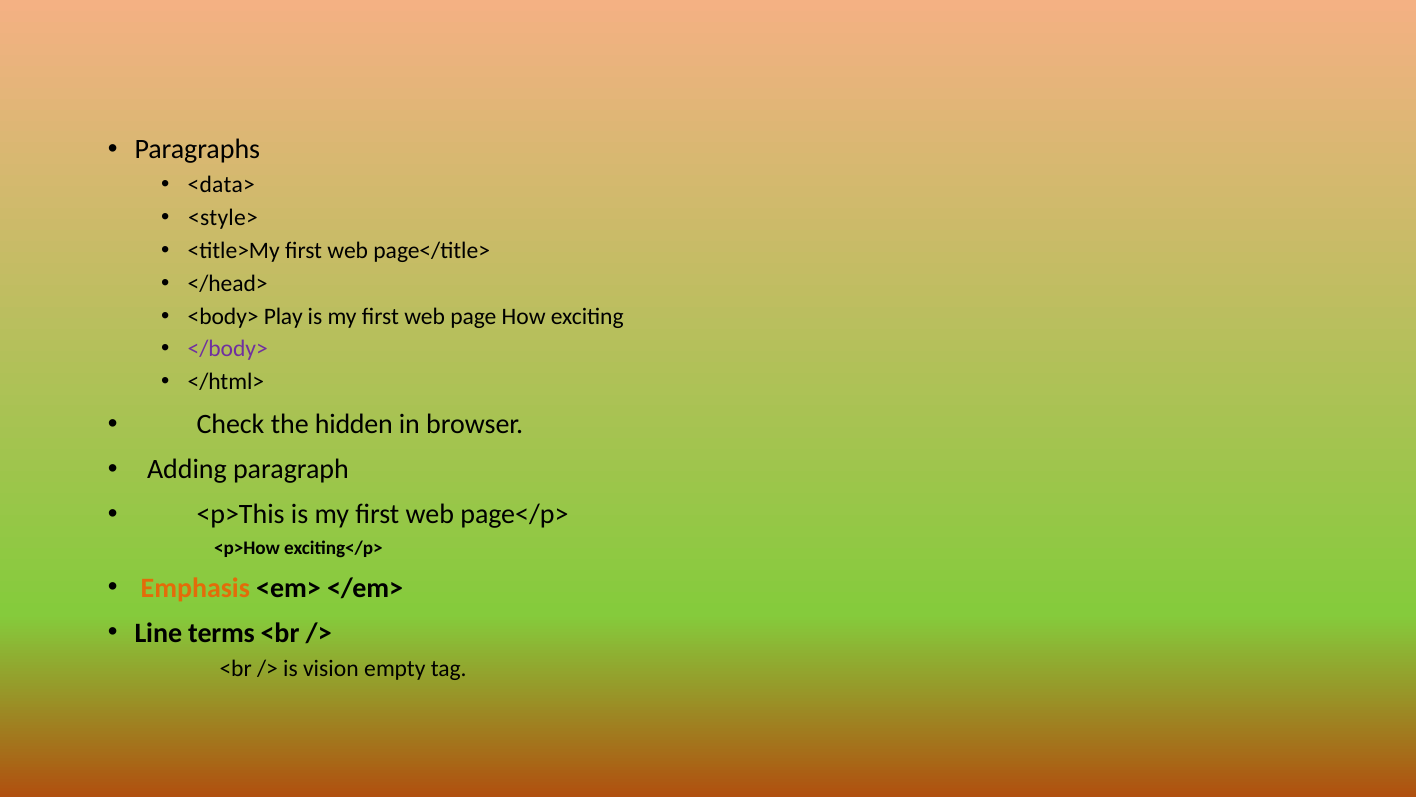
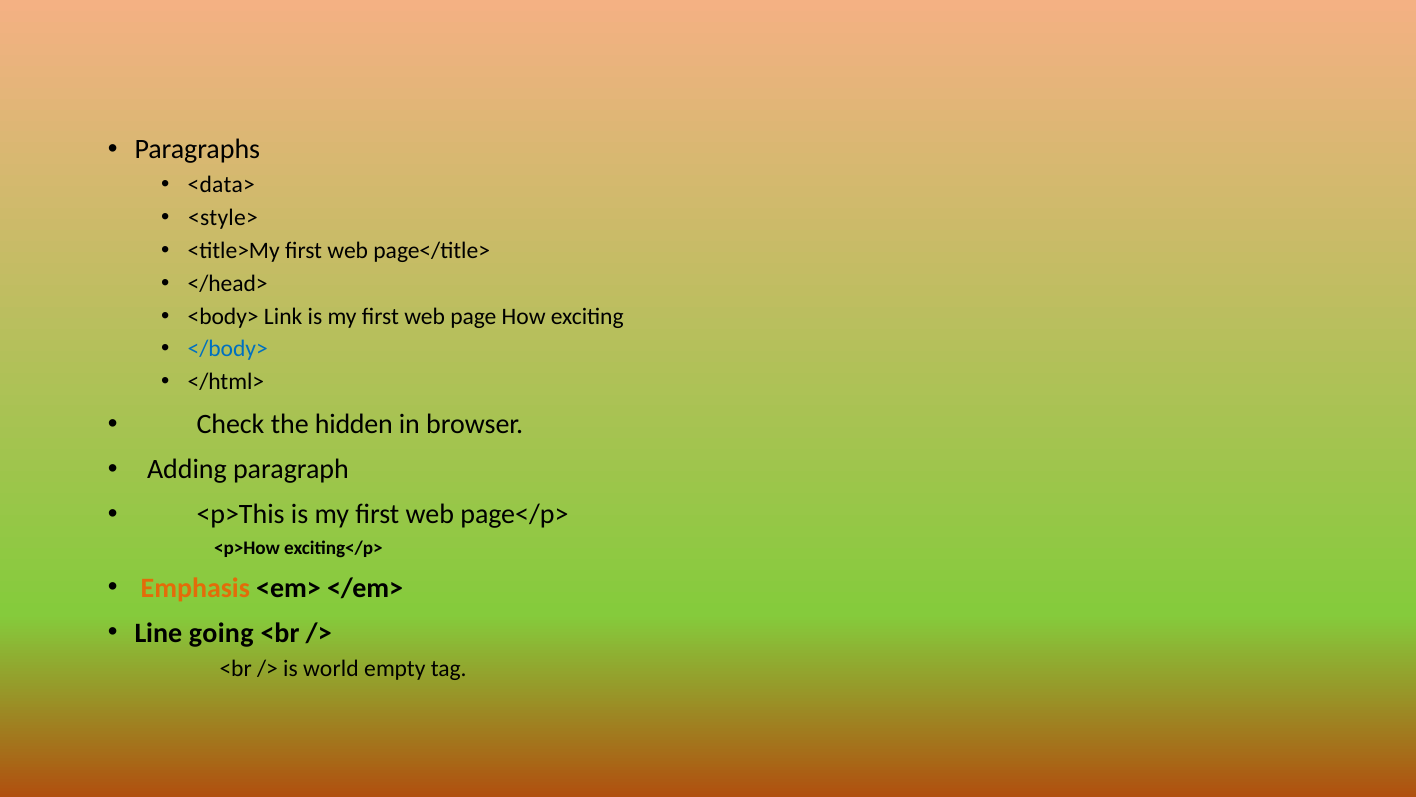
Play: Play -> Link
</body> colour: purple -> blue
terms: terms -> going
vision: vision -> world
